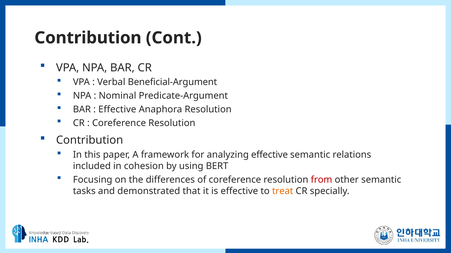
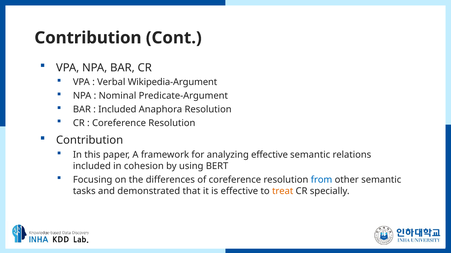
Beneficial-Argument: Beneficial-Argument -> Wikipedia-Argument
Effective at (117, 110): Effective -> Included
from colour: red -> blue
